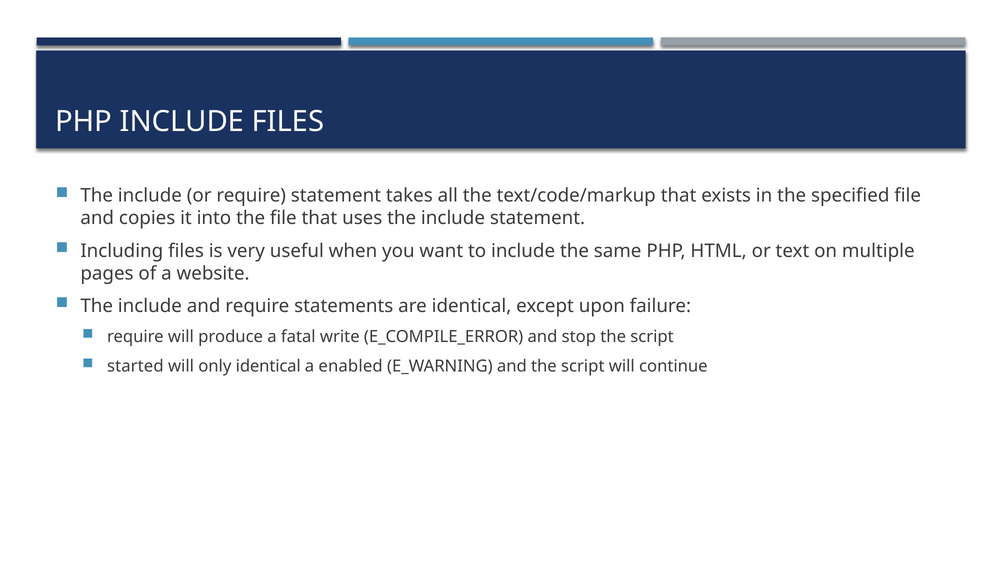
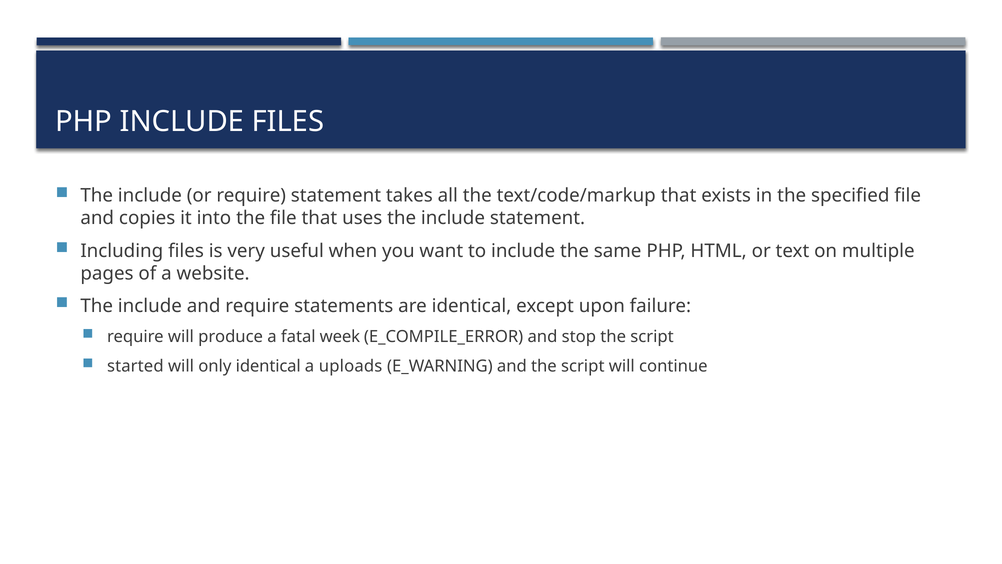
write: write -> week
enabled: enabled -> uploads
